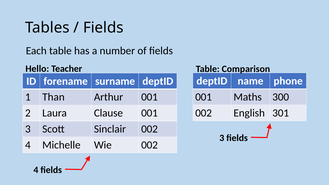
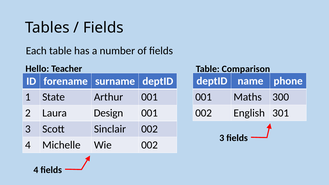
Than: Than -> State
Clause: Clause -> Design
